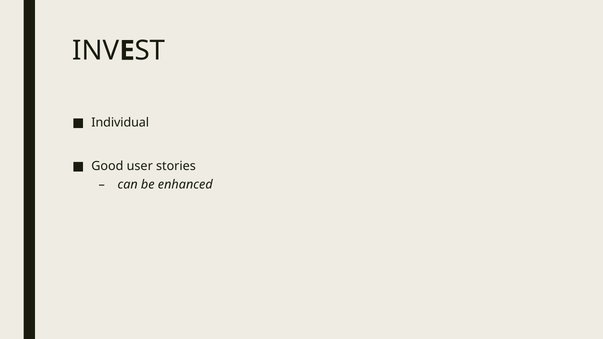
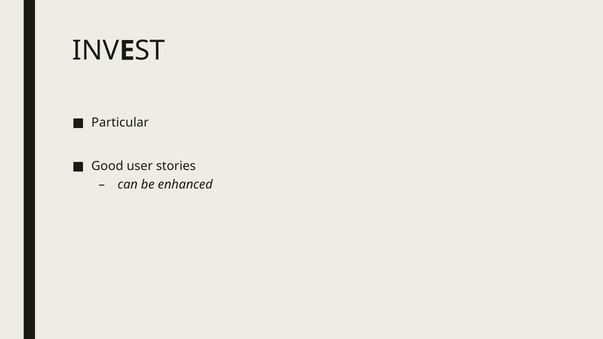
Individual: Individual -> Particular
